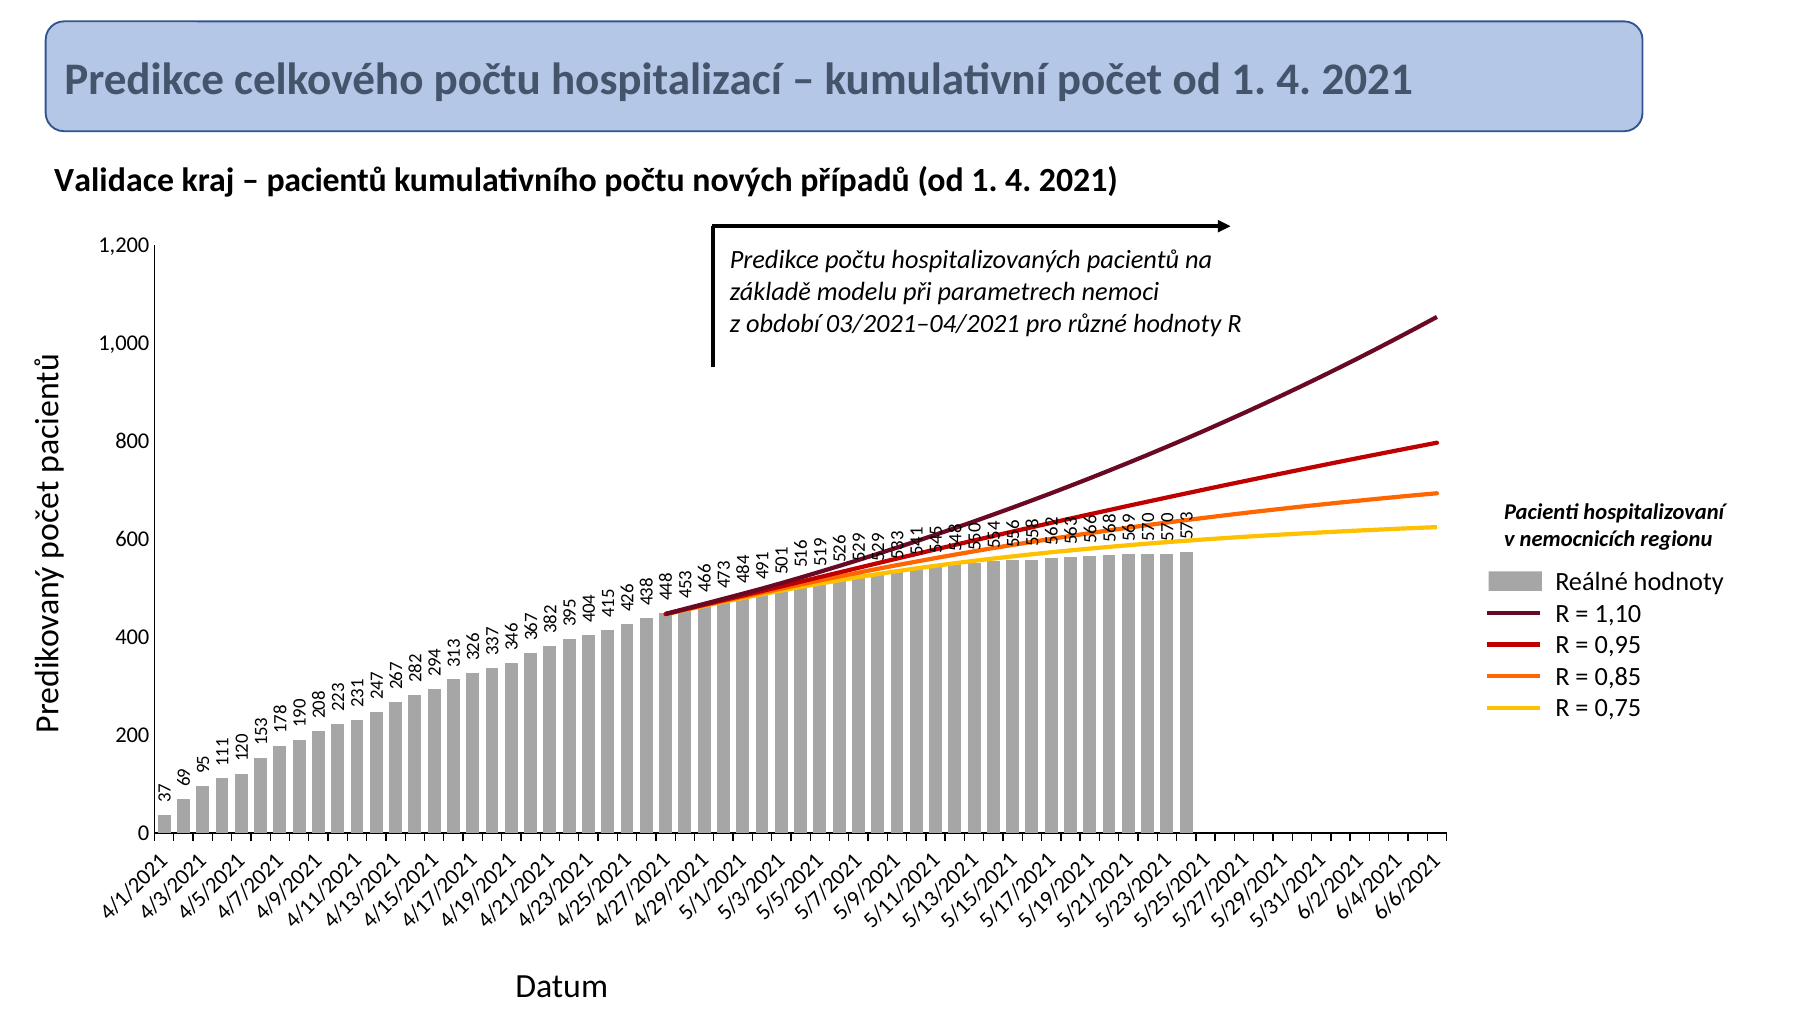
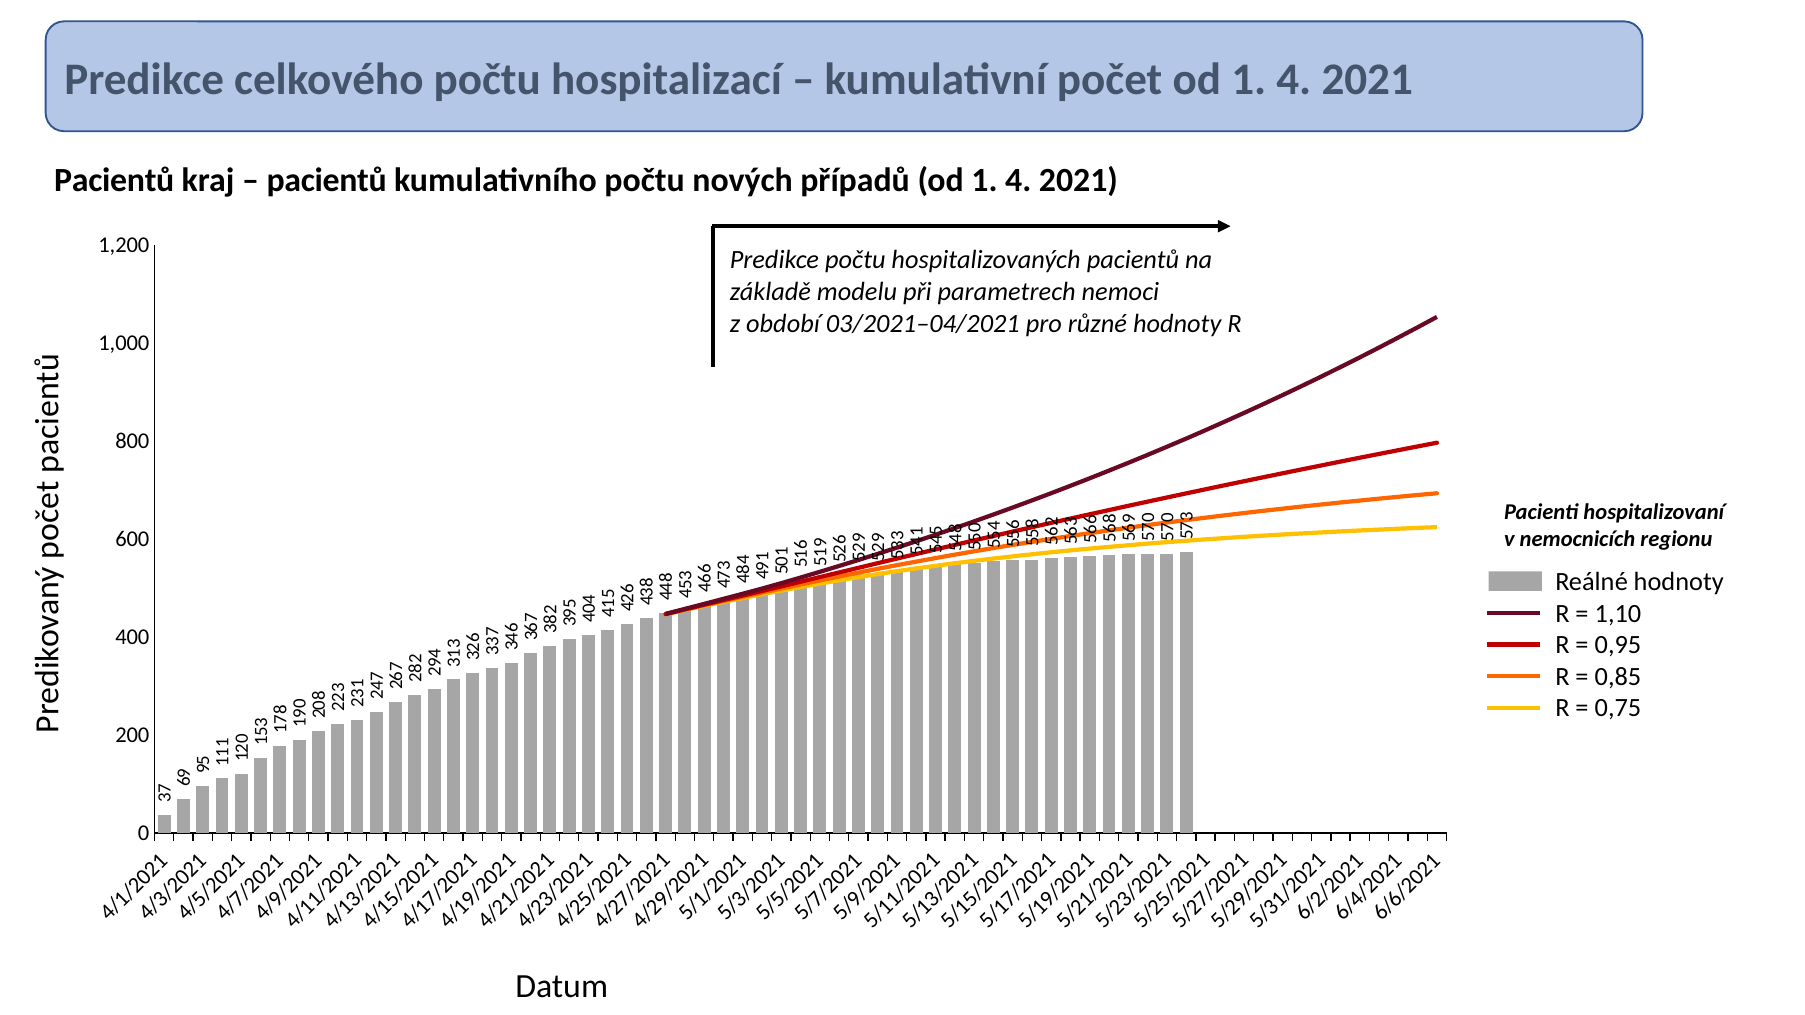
Validace at (114, 180): Validace -> Pacientů
